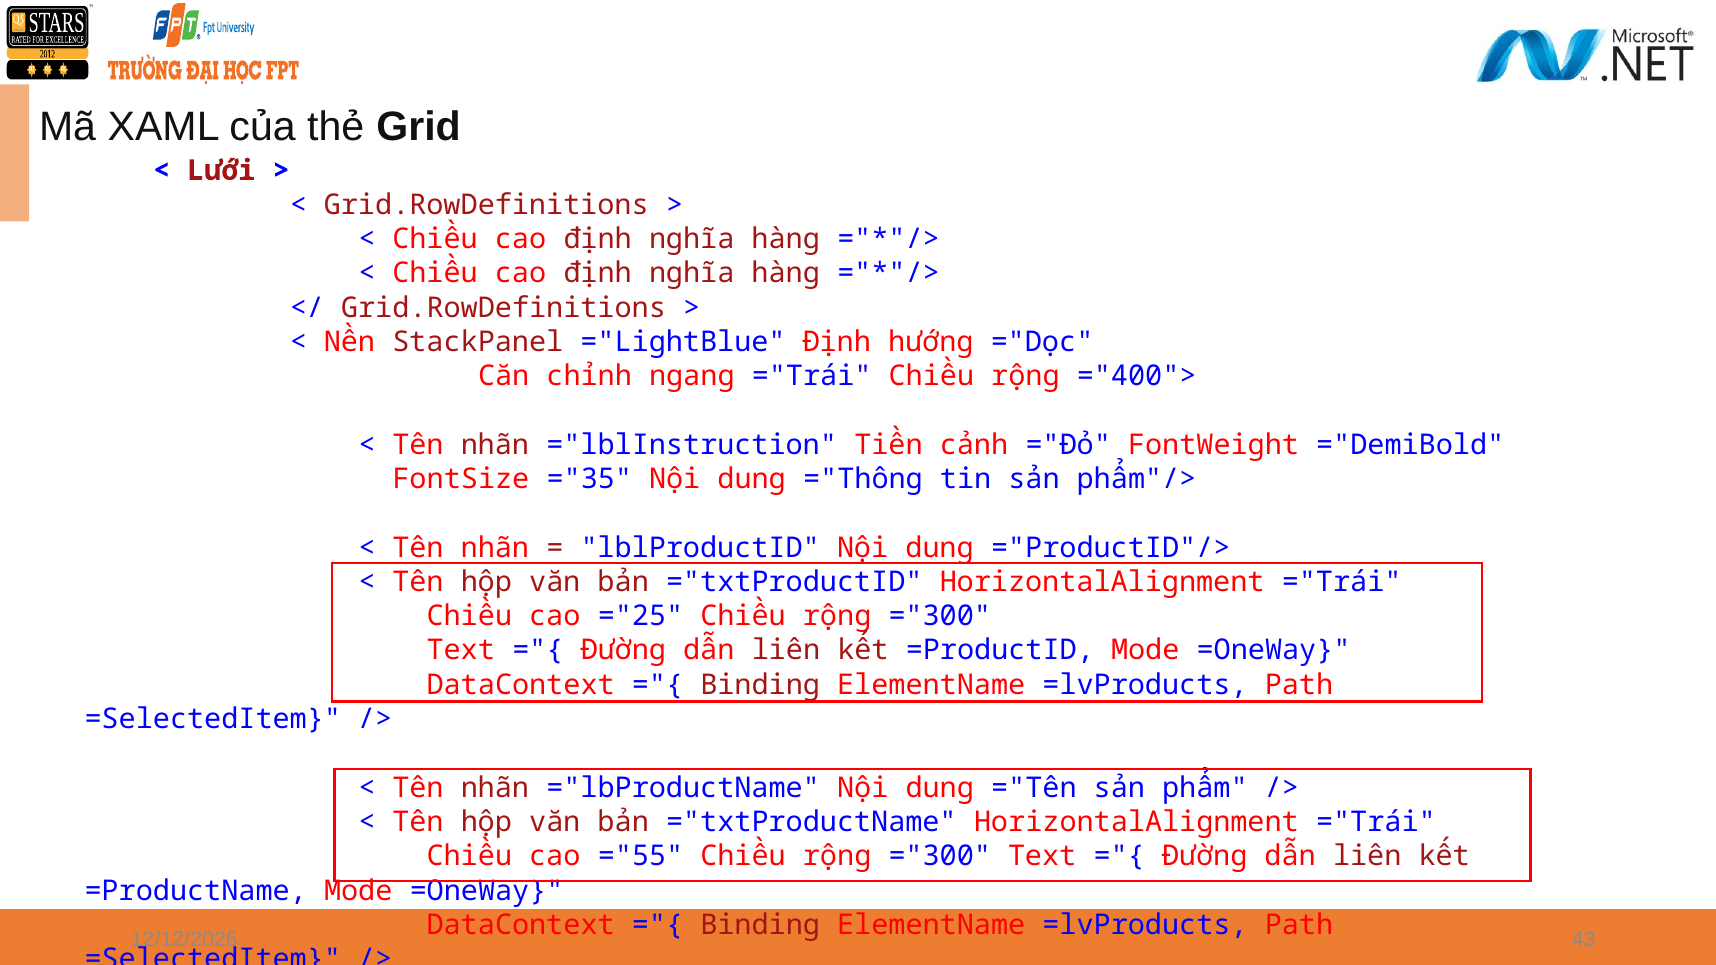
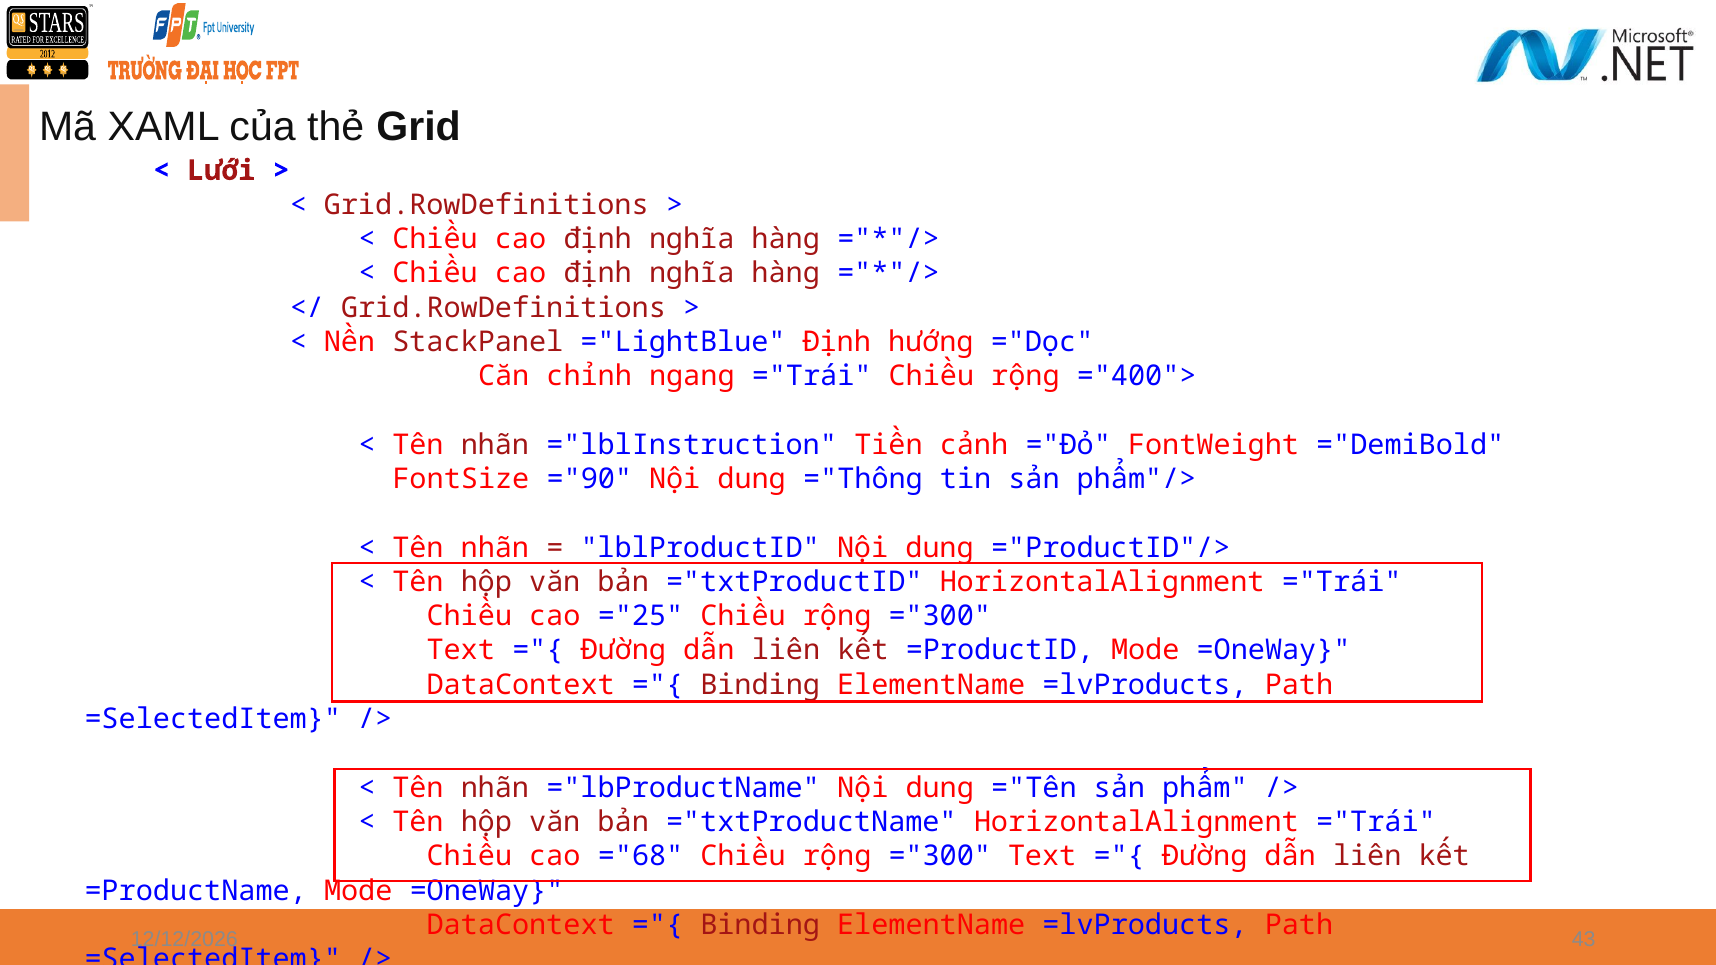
="35: ="35 -> ="90
="55: ="55 -> ="68
